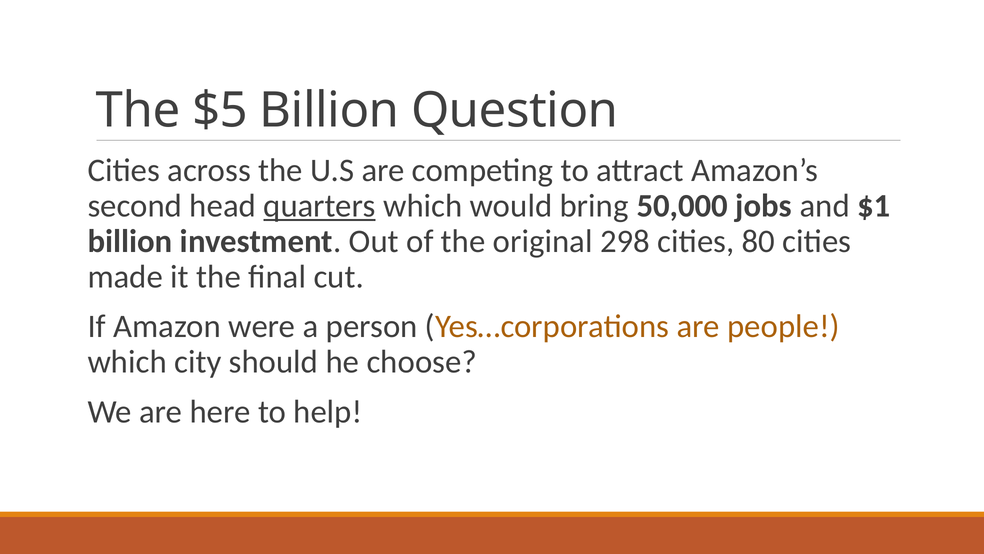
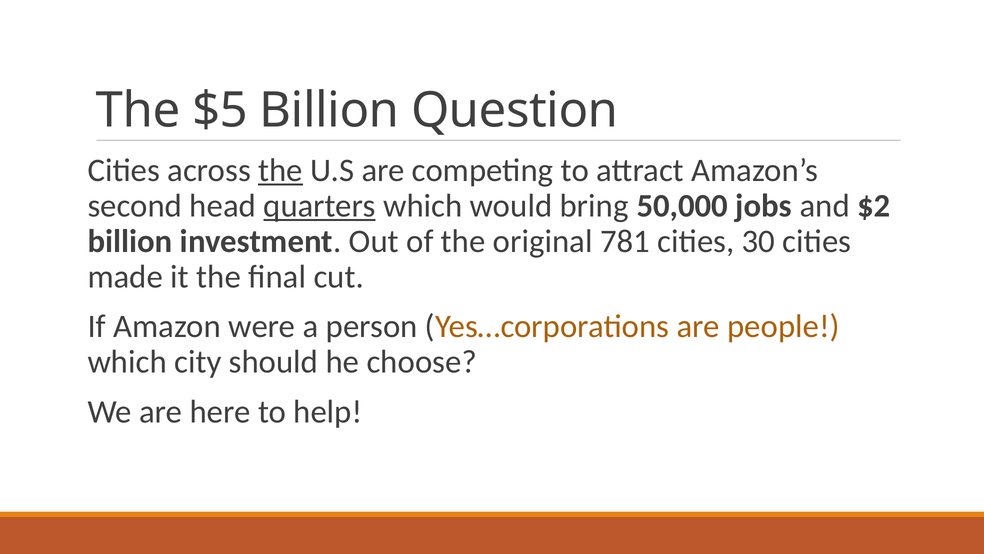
the at (281, 170) underline: none -> present
$1: $1 -> $2
298: 298 -> 781
80: 80 -> 30
